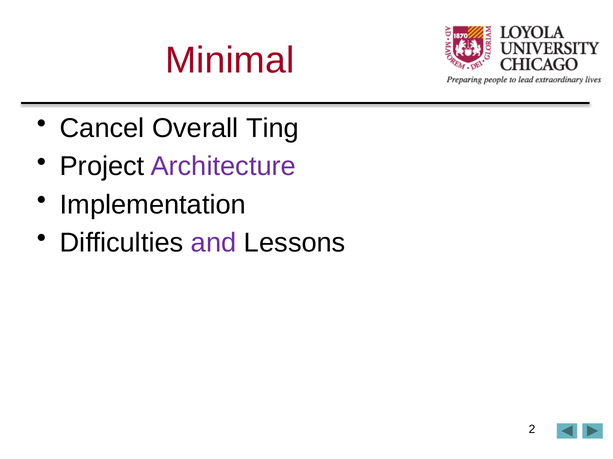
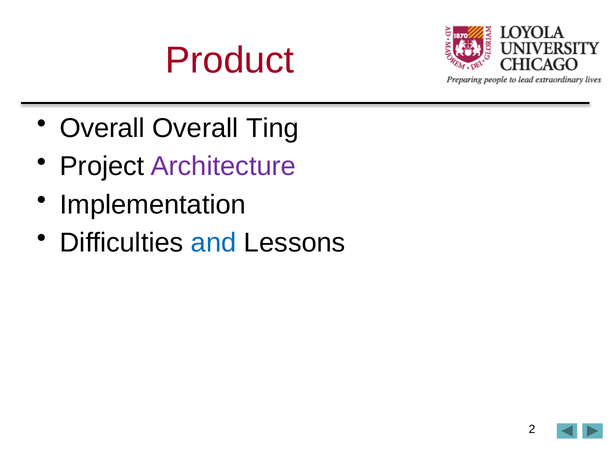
Minimal: Minimal -> Product
Cancel at (102, 129): Cancel -> Overall
and colour: purple -> blue
